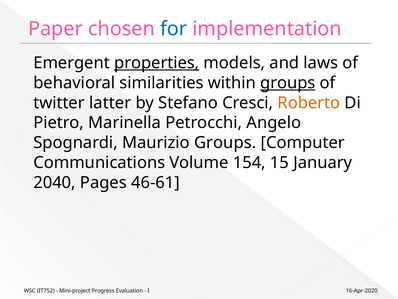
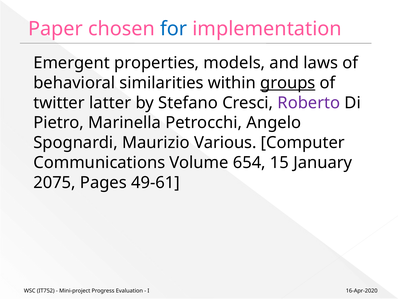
properties underline: present -> none
Roberto colour: orange -> purple
Maurizio Groups: Groups -> Various
154: 154 -> 654
2040: 2040 -> 2075
46-61: 46-61 -> 49-61
